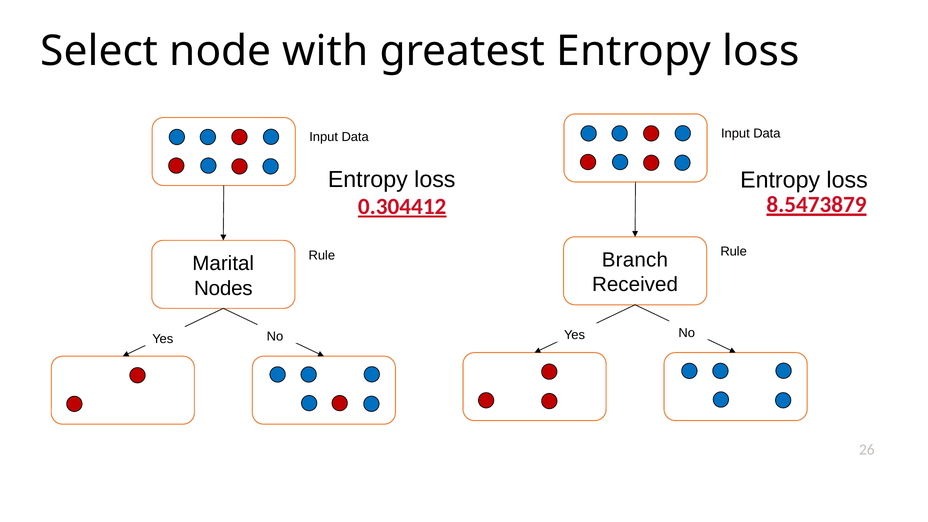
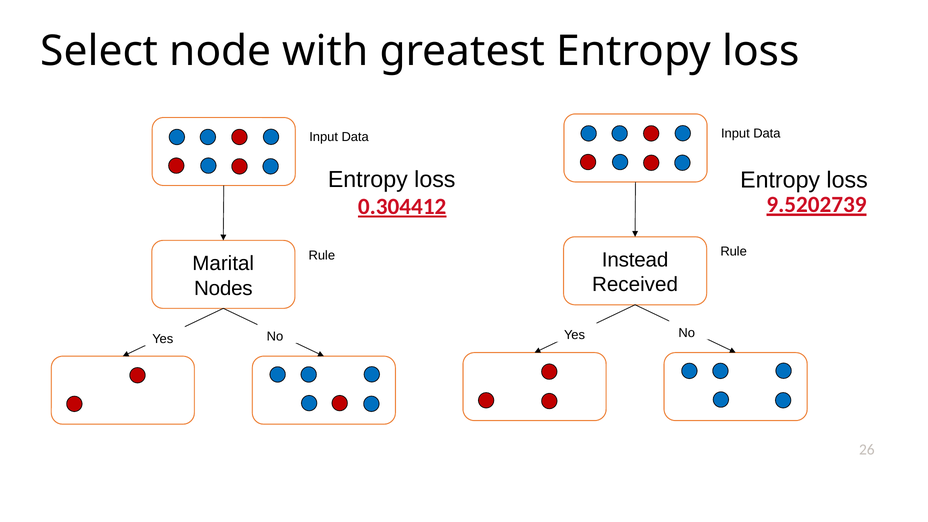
8.5473879: 8.5473879 -> 9.5202739
Branch: Branch -> Instead
